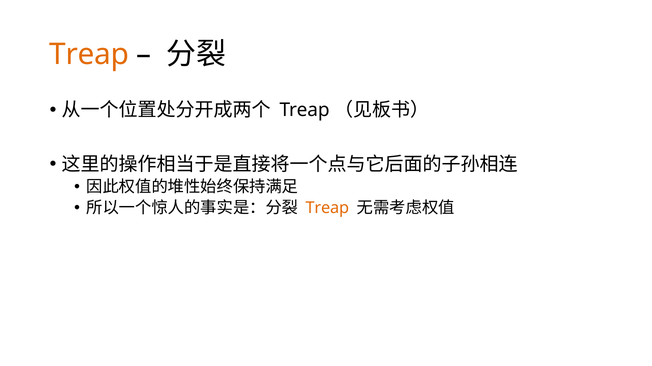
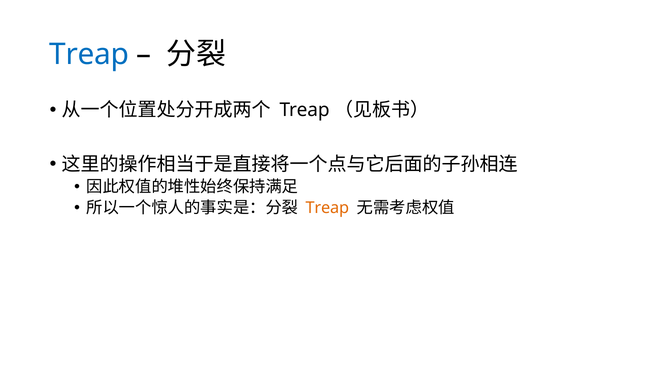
Treap at (89, 55) colour: orange -> blue
